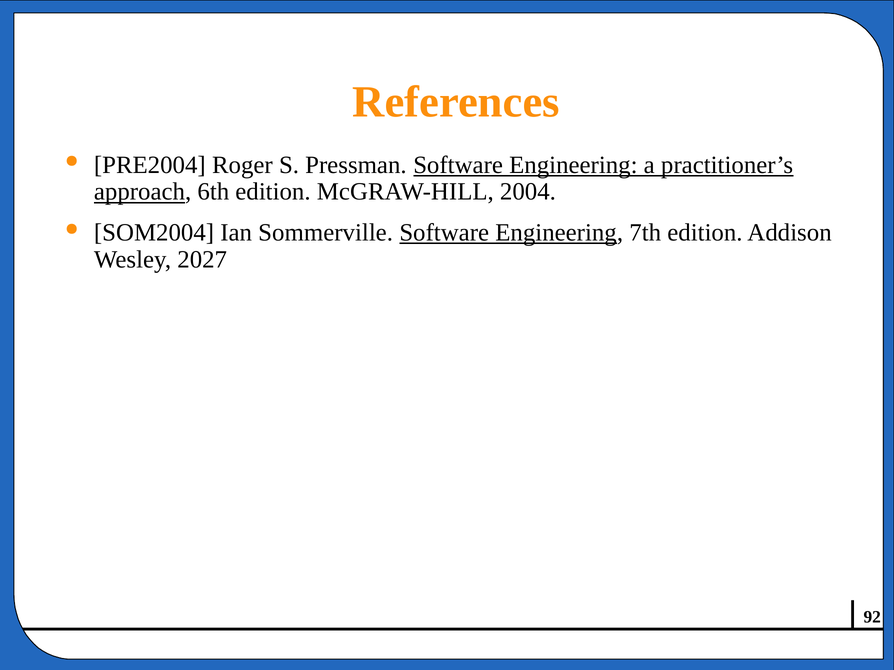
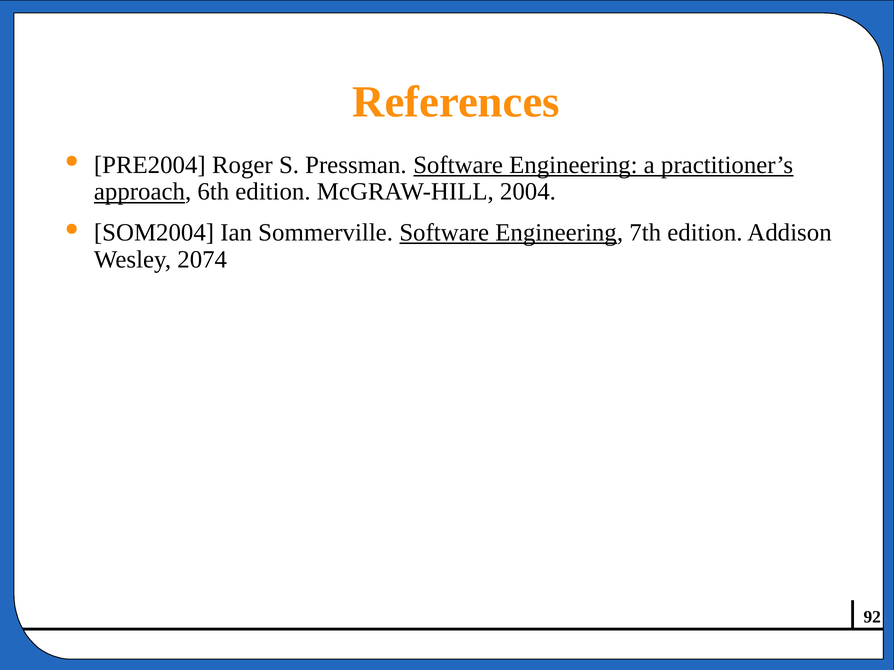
2027: 2027 -> 2074
